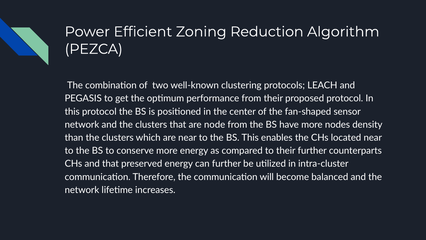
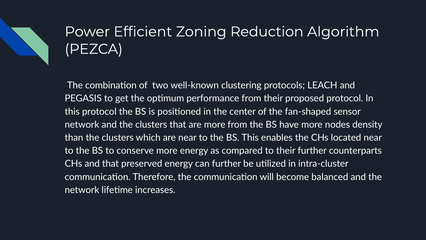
are node: node -> more
